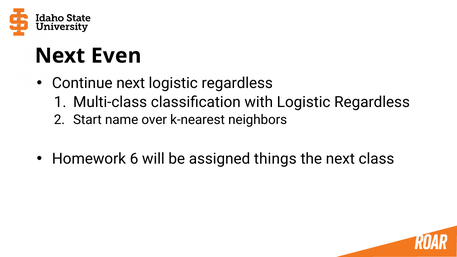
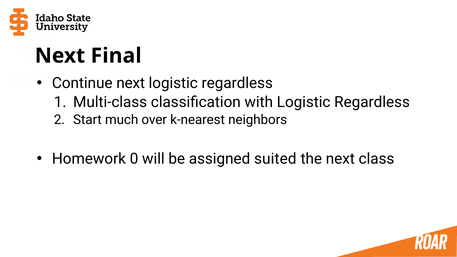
Even: Even -> Final
name: name -> much
6: 6 -> 0
things: things -> suited
